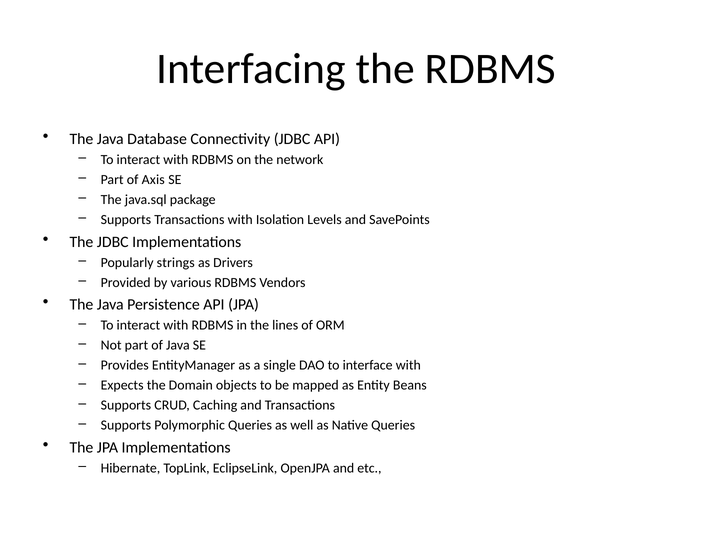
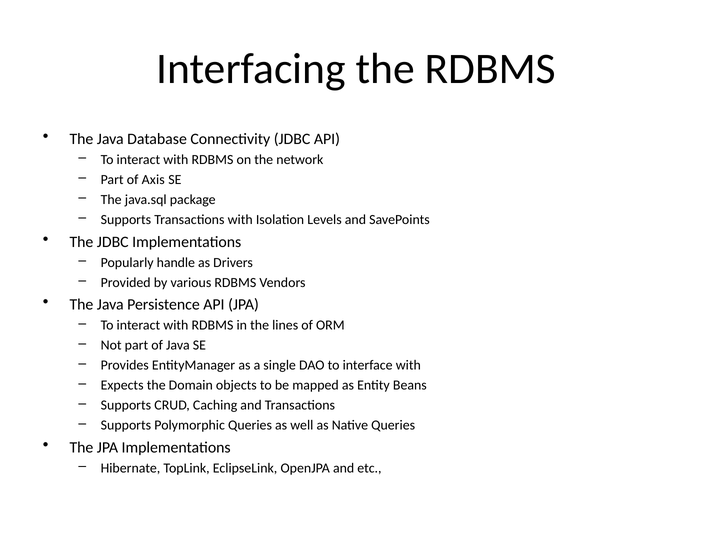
strings: strings -> handle
